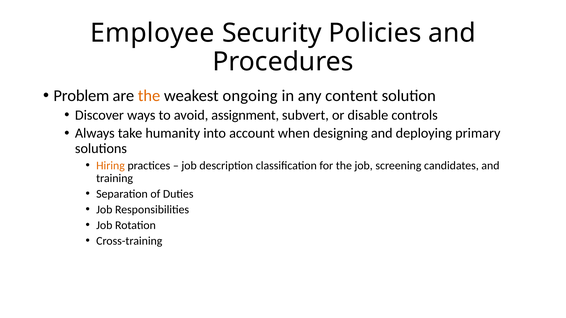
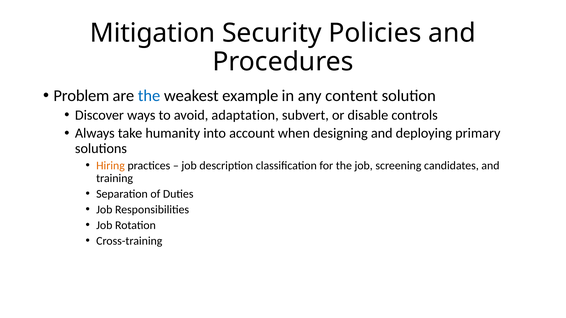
Employee: Employee -> Mitigation
the at (149, 96) colour: orange -> blue
ongoing: ongoing -> example
assignment: assignment -> adaptation
